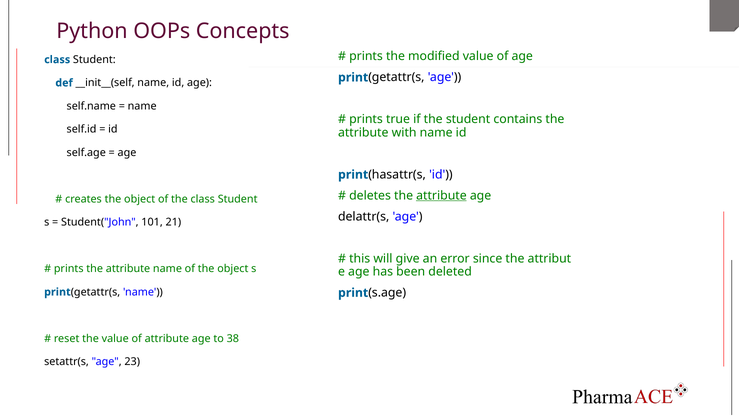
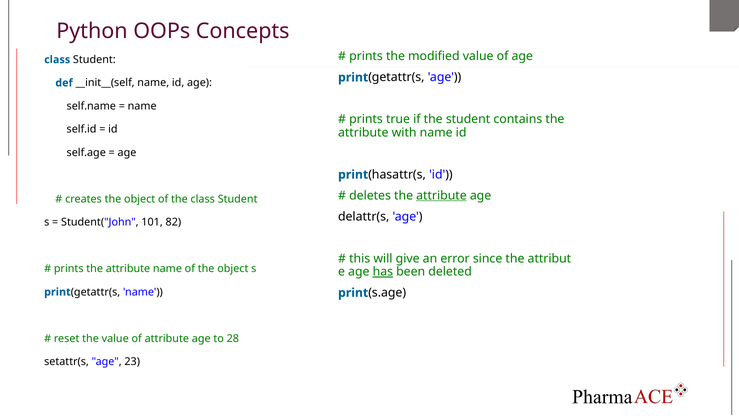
21: 21 -> 82
has underline: none -> present
38: 38 -> 28
